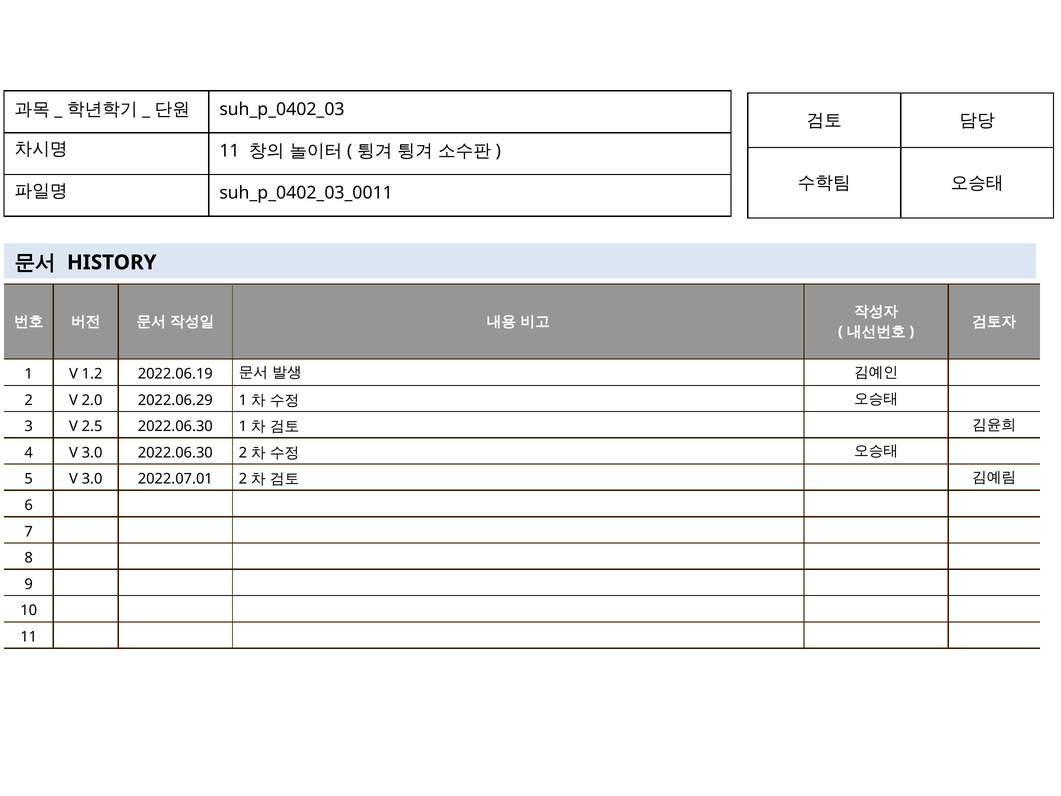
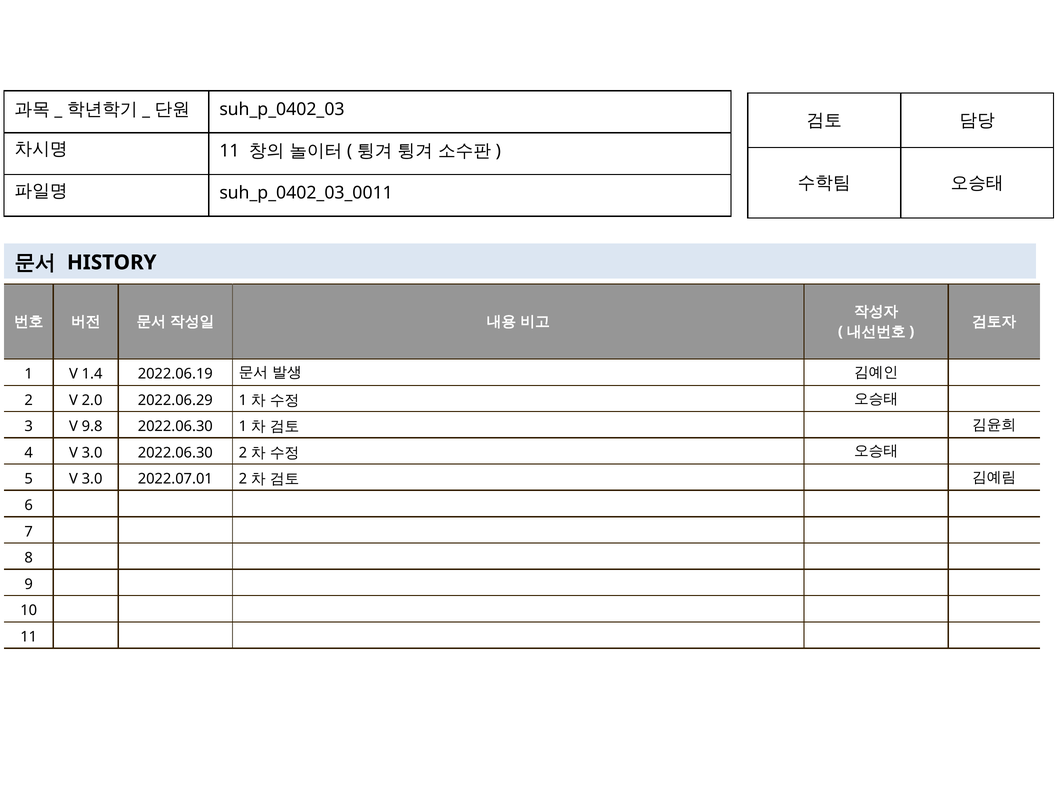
1.2: 1.2 -> 1.4
2.5: 2.5 -> 9.8
